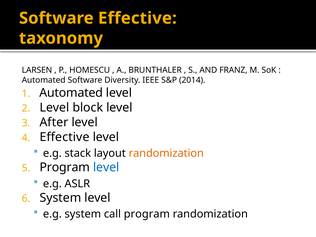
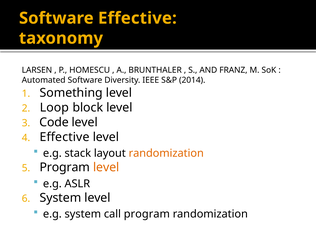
Automated at (71, 93): Automated -> Something
Level at (54, 108): Level -> Loop
After: After -> Code
level at (106, 167) colour: blue -> orange
